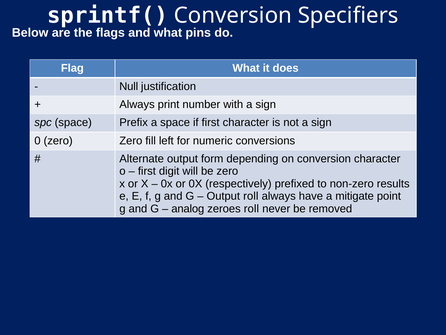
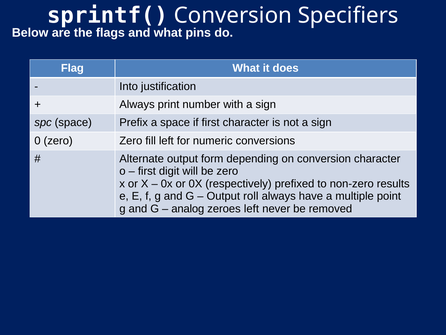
Null: Null -> Into
mitigate: mitigate -> multiple
zeroes roll: roll -> left
